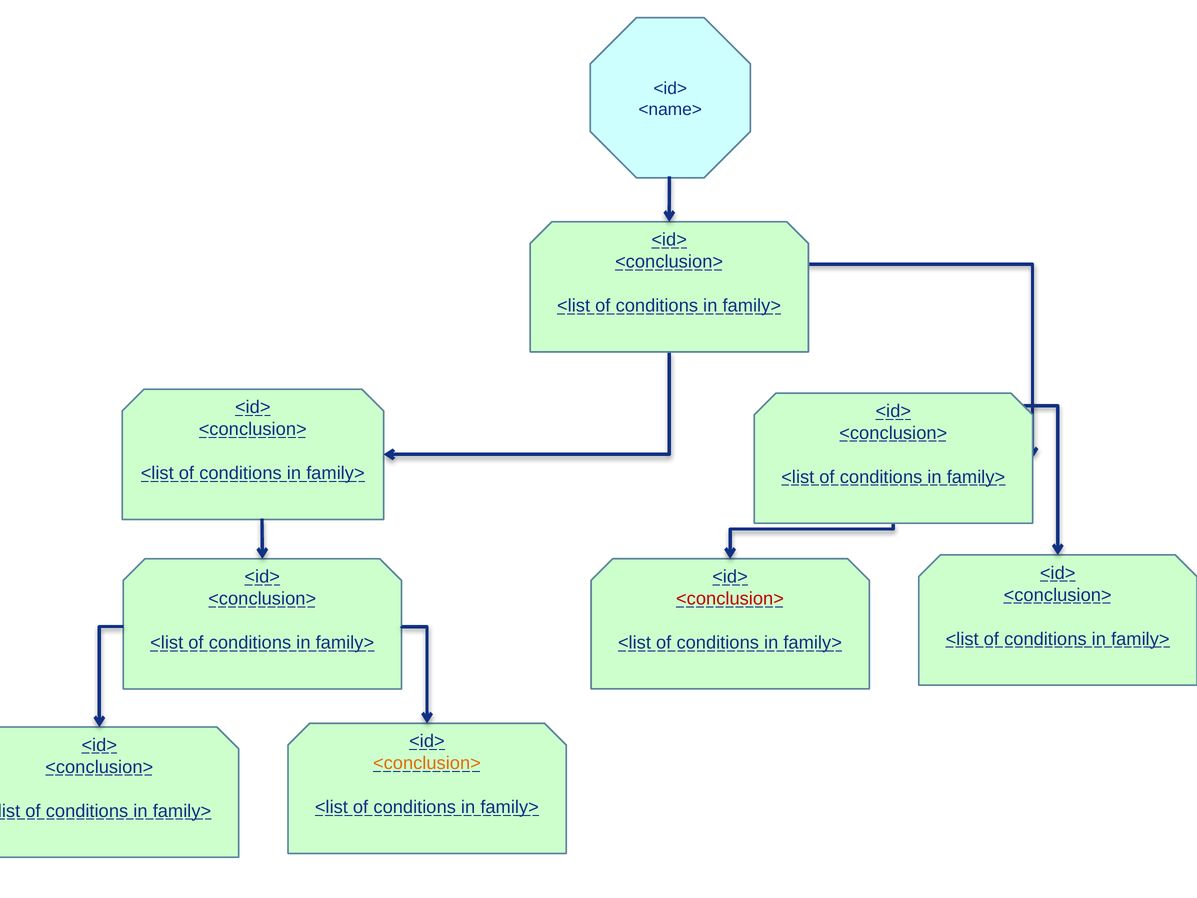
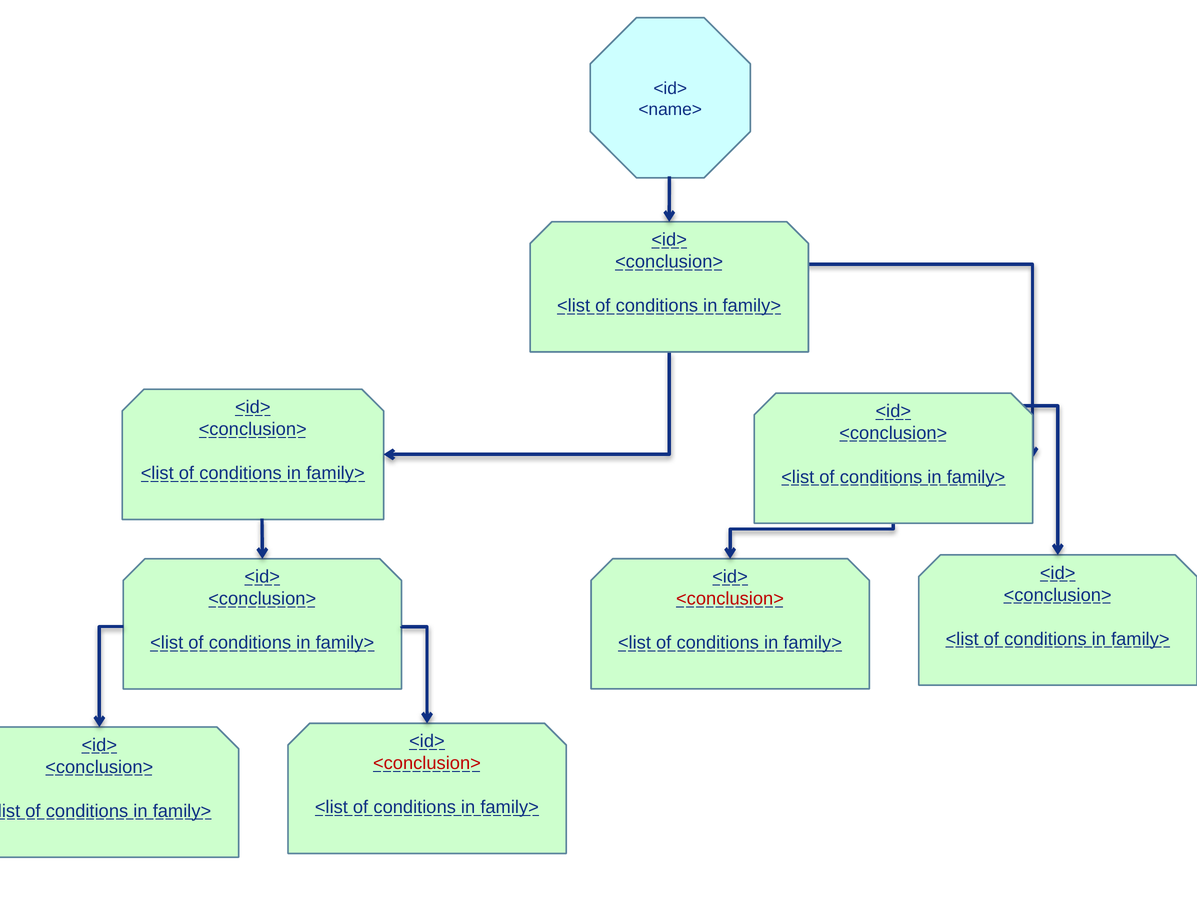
<conclusion> at (427, 763) colour: orange -> red
